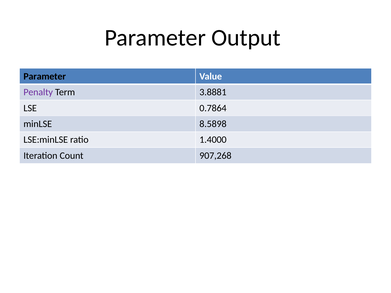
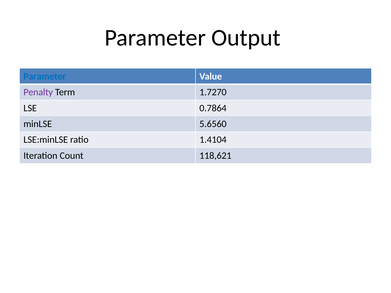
Parameter at (45, 76) colour: black -> blue
3.8881: 3.8881 -> 1.7270
8.5898: 8.5898 -> 5.6560
1.4000: 1.4000 -> 1.4104
907,268: 907,268 -> 118,621
